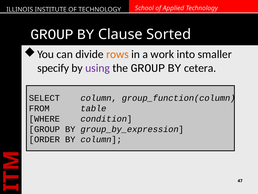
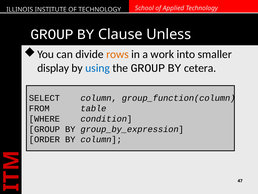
Sorted: Sorted -> Unless
specify: specify -> display
using colour: purple -> blue
